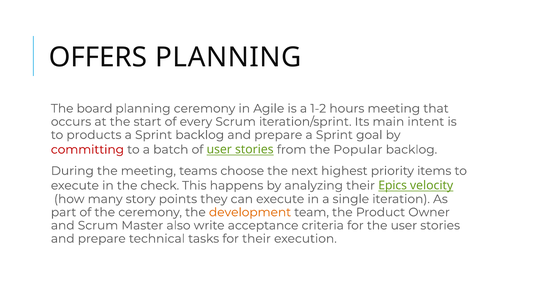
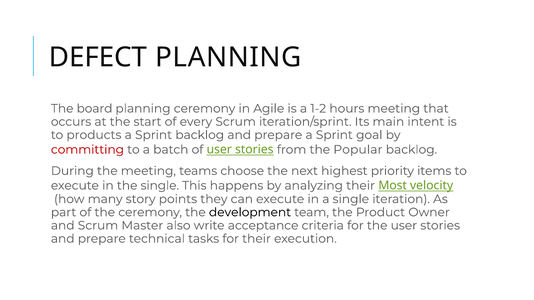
OFFERS: OFFERS -> DEFECT
the check: check -> single
Epics: Epics -> Most
development colour: orange -> black
